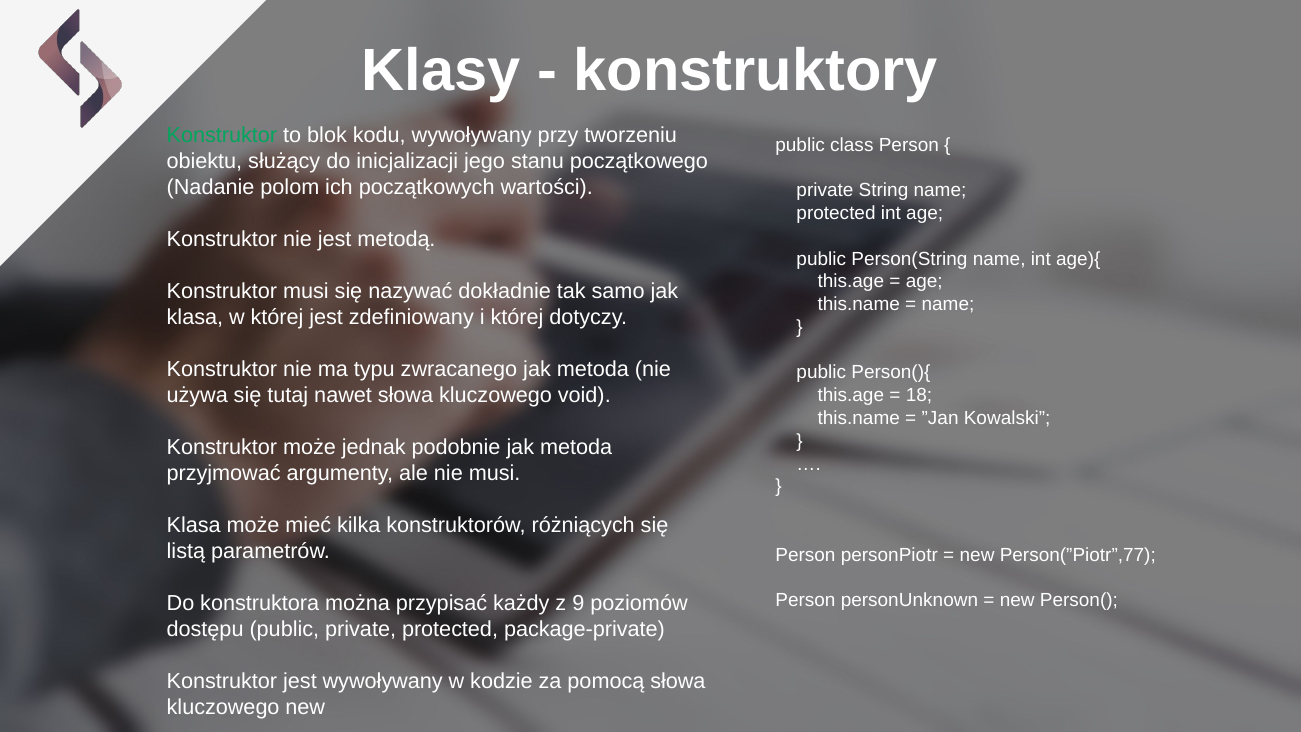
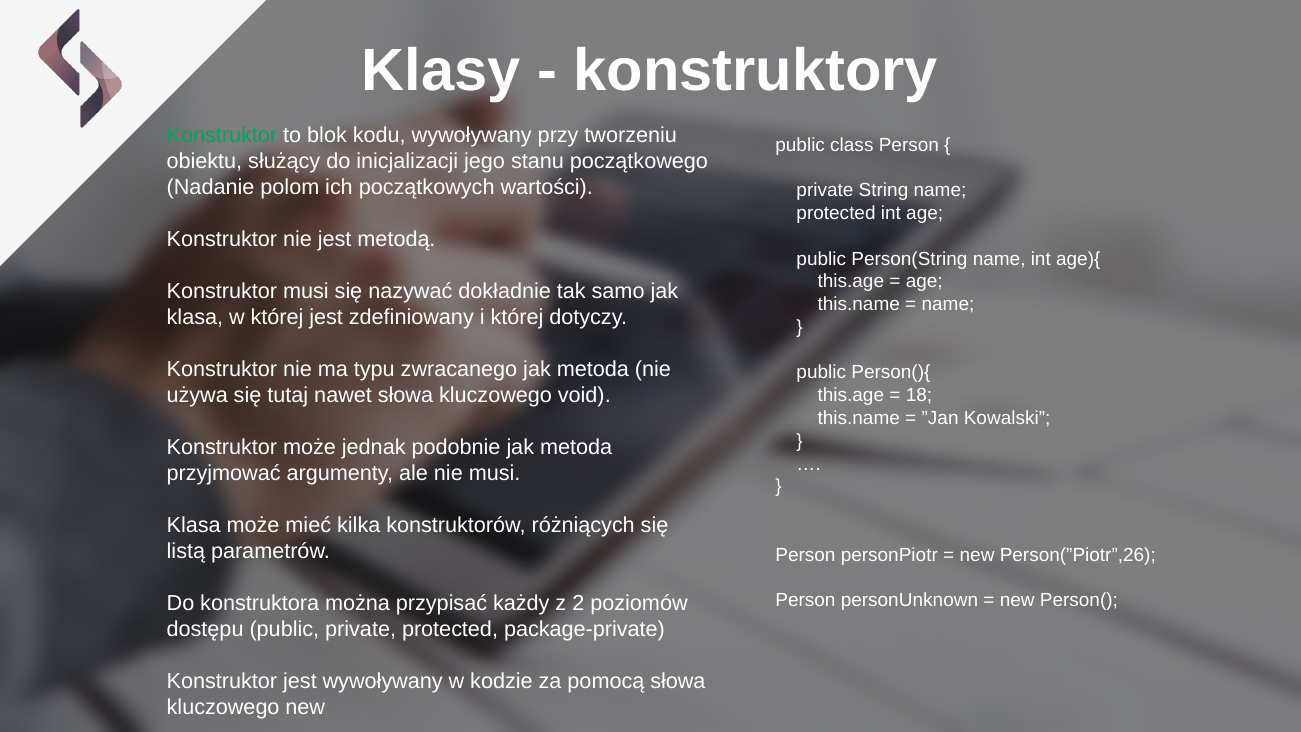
Person(”Piotr”,77: Person(”Piotr”,77 -> Person(”Piotr”,26
9: 9 -> 2
